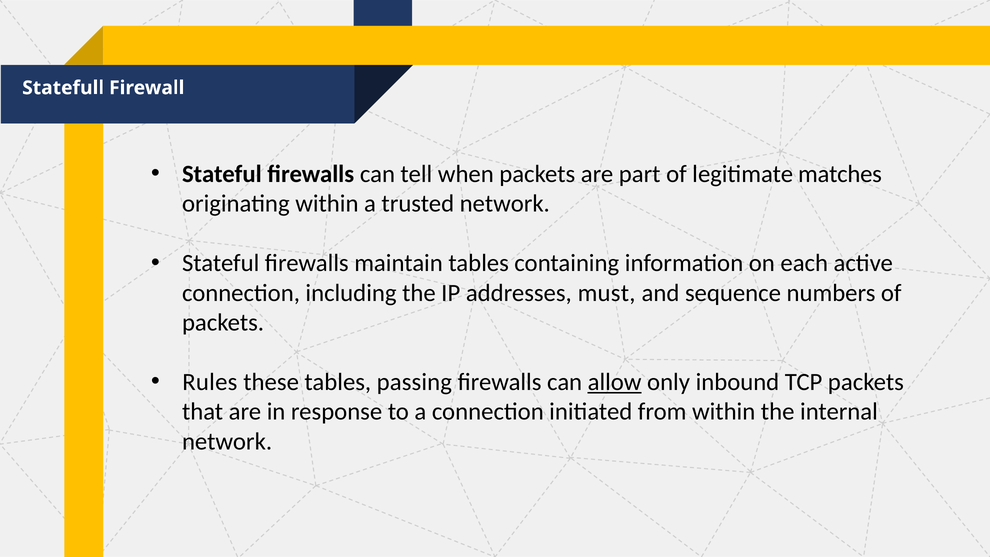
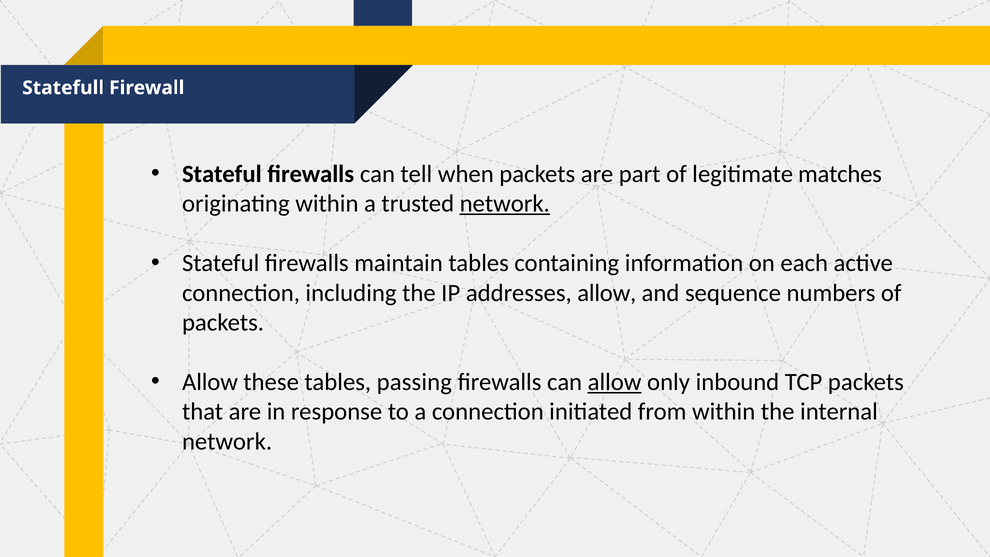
network at (505, 204) underline: none -> present
addresses must: must -> allow
Rules at (210, 382): Rules -> Allow
